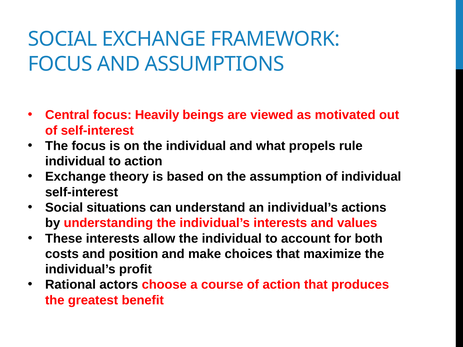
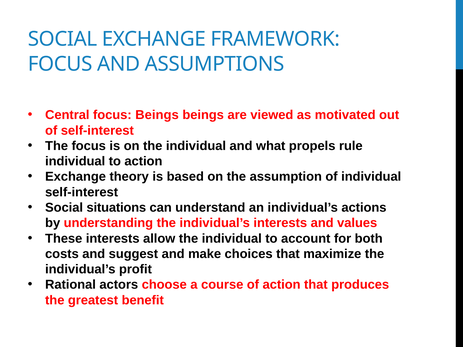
focus Heavily: Heavily -> Beings
position: position -> suggest
